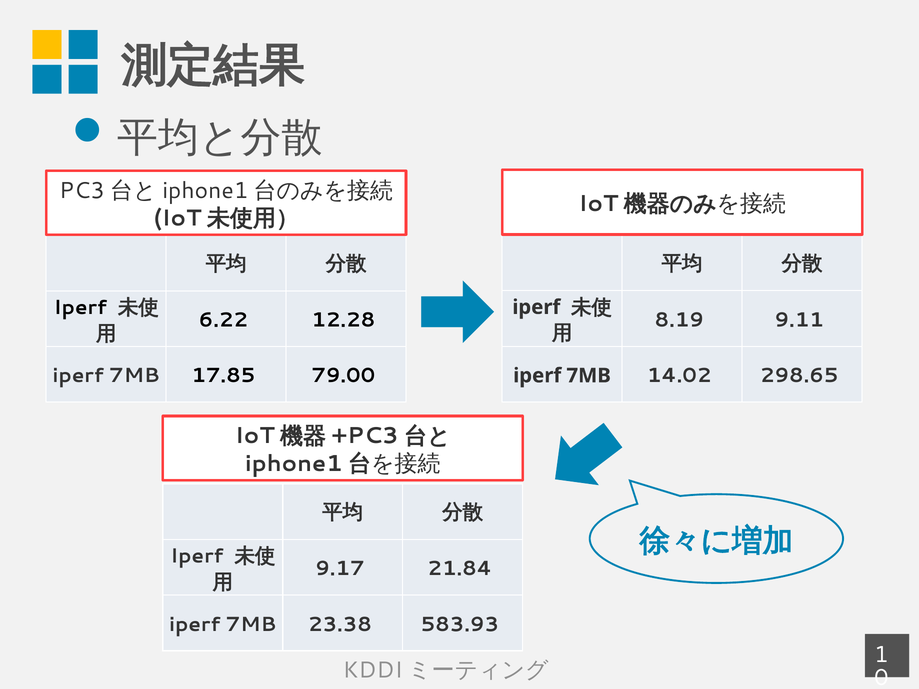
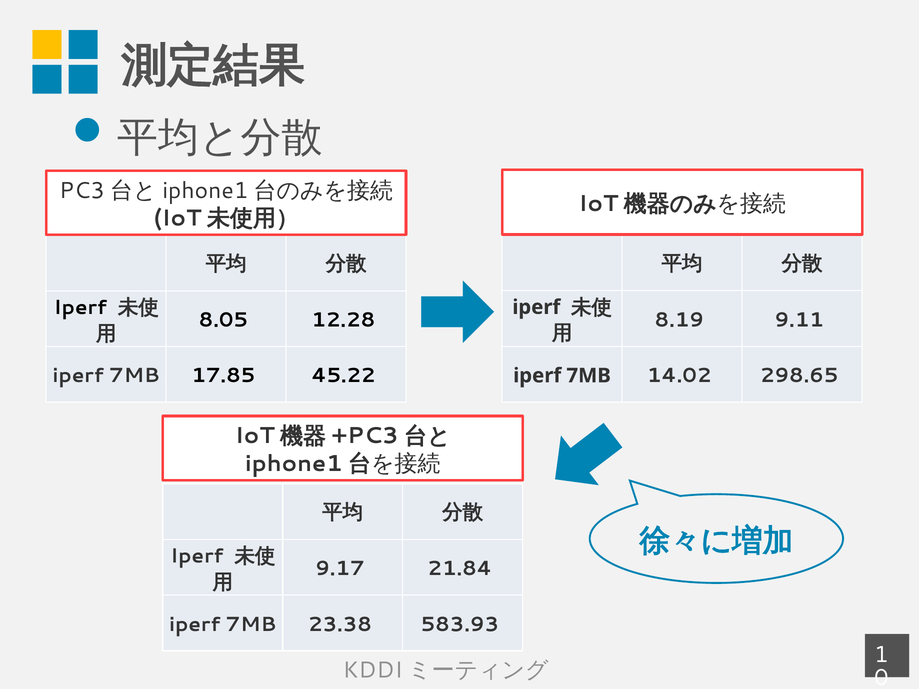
6.22: 6.22 -> 8.05
79.00: 79.00 -> 45.22
